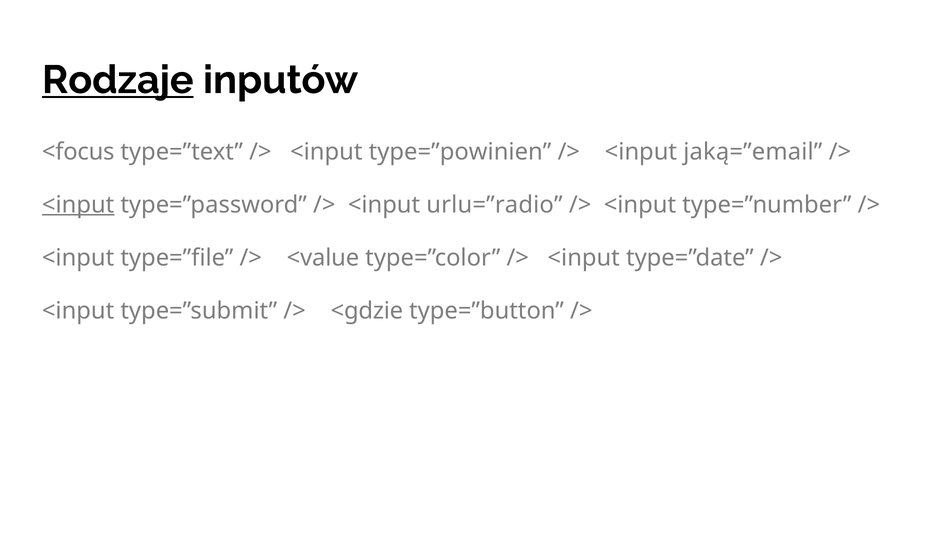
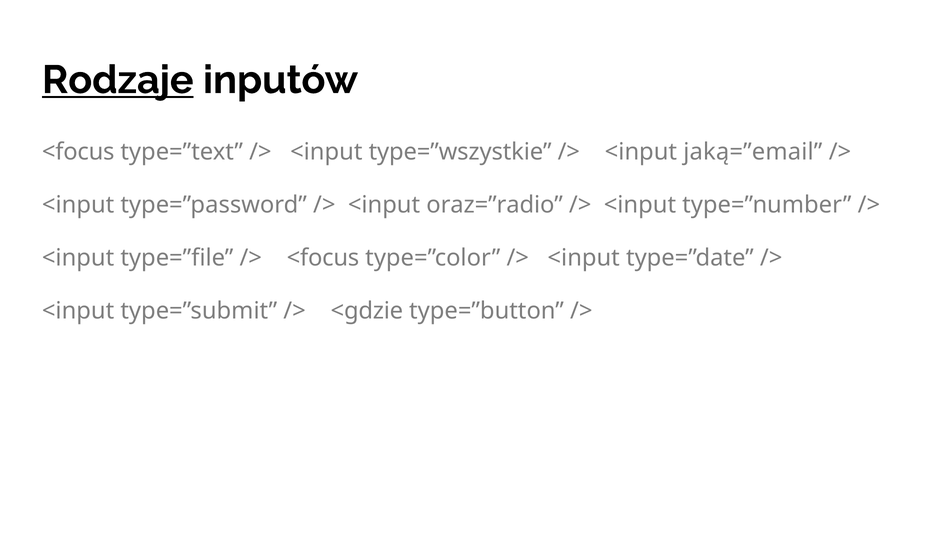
type=”powinien: type=”powinien -> type=”wszystkie
<input at (78, 205) underline: present -> none
urlu=”radio: urlu=”radio -> oraz=”radio
<value at (323, 258): <value -> <focus
